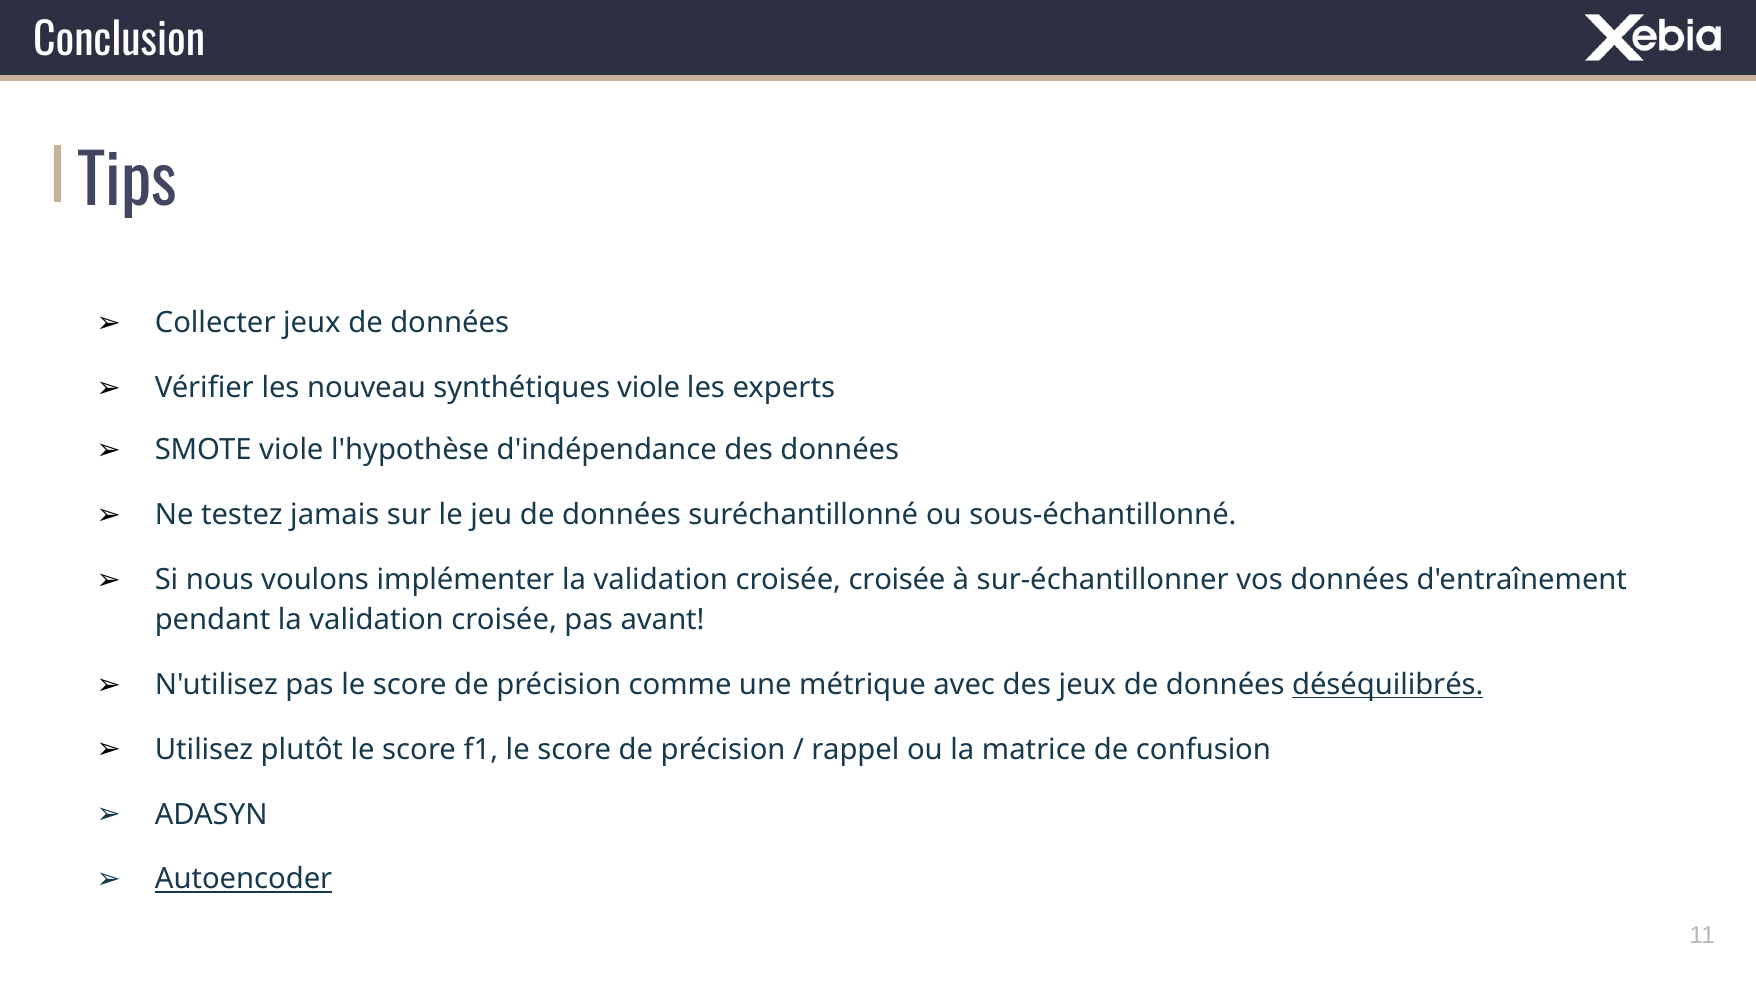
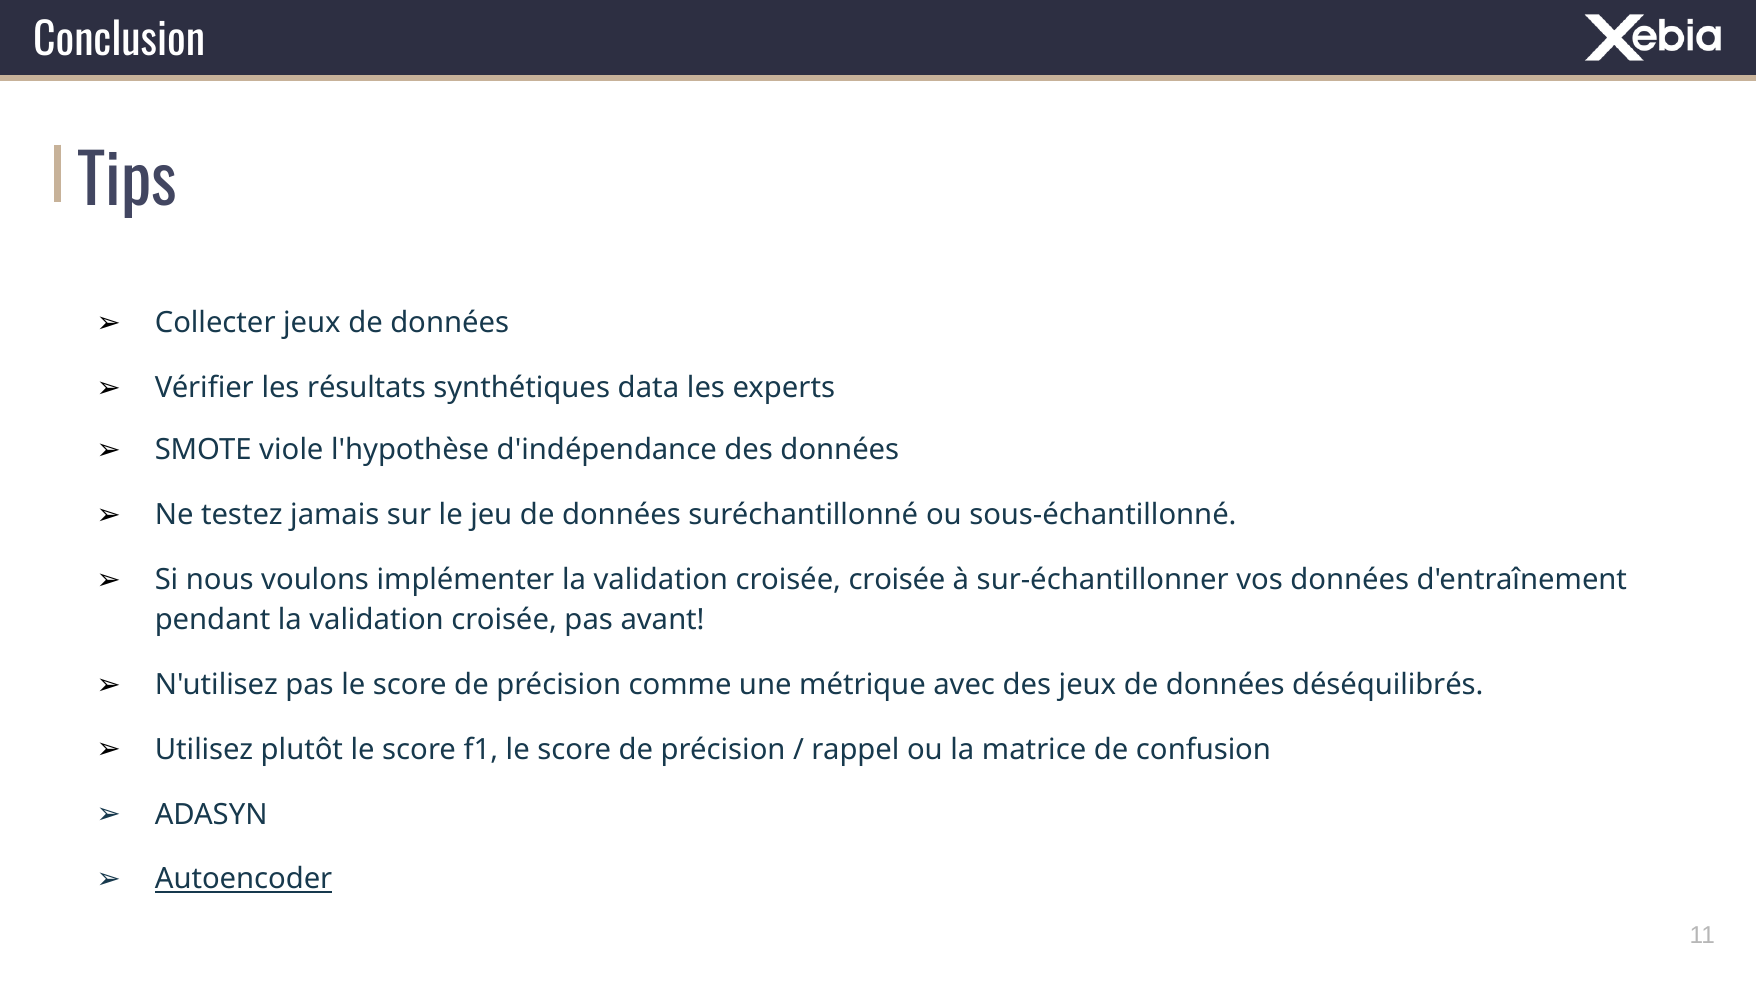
nouveau: nouveau -> résultats
synthétiques viole: viole -> data
déséquilibrés underline: present -> none
